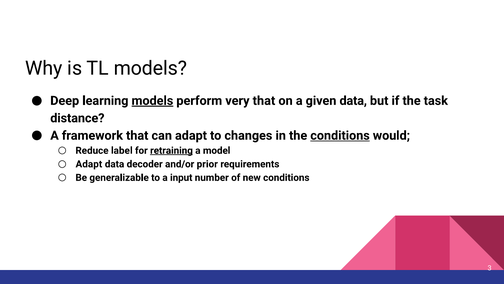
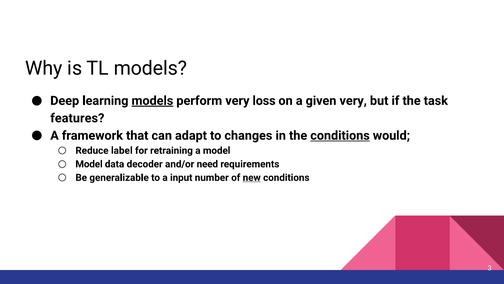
very that: that -> loss
given data: data -> very
distance: distance -> features
retraining underline: present -> none
Adapt at (89, 164): Adapt -> Model
prior: prior -> need
new underline: none -> present
